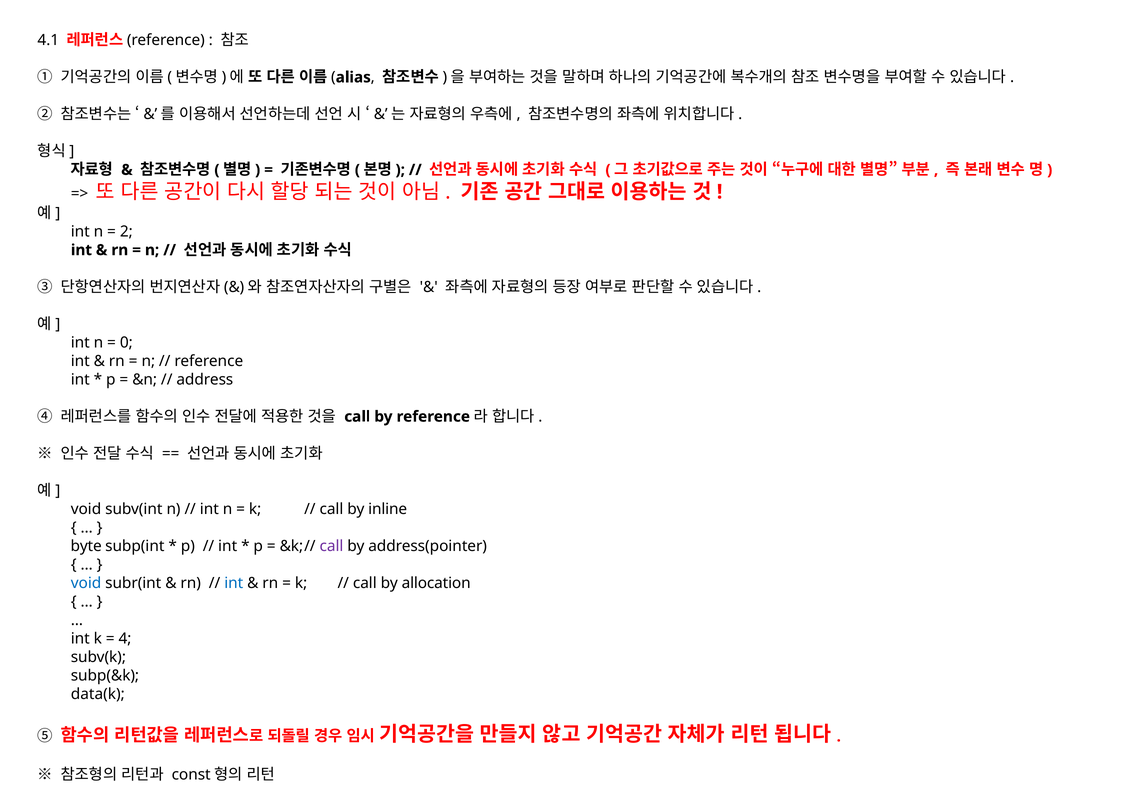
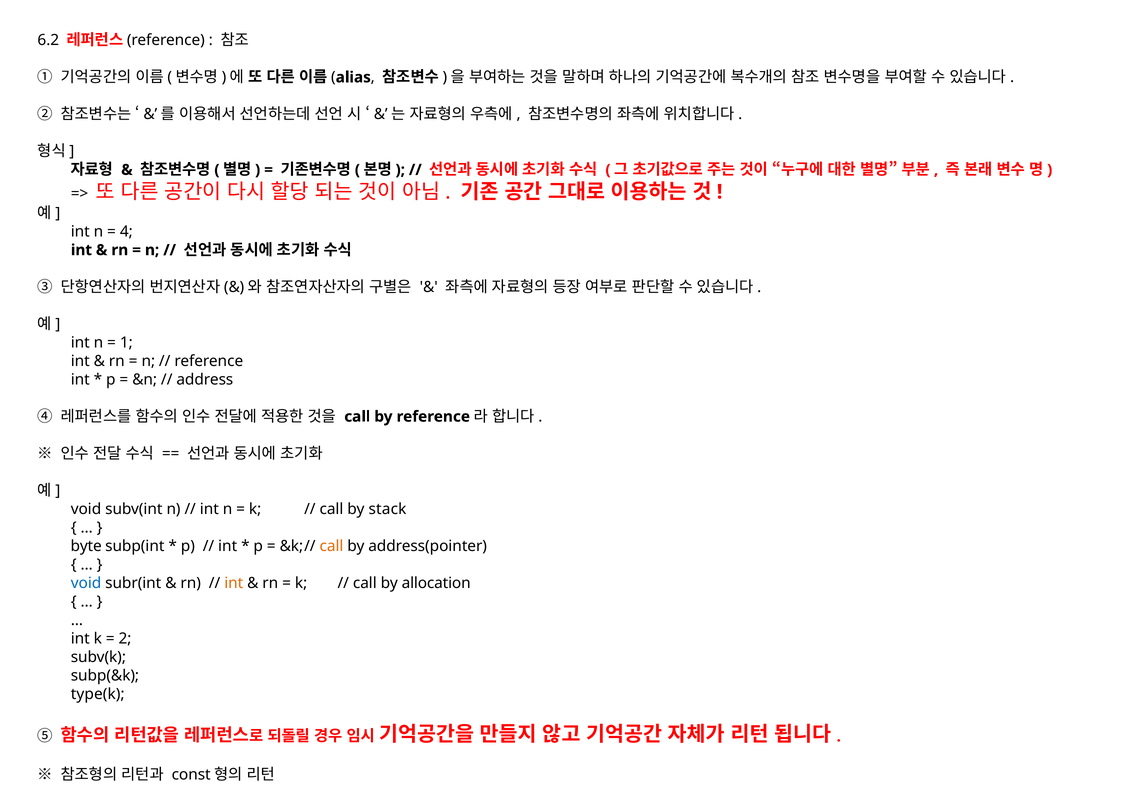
4.1: 4.1 -> 6.2
2: 2 -> 4
0: 0 -> 1
inline: inline -> stack
call at (332, 546) colour: purple -> orange
int at (234, 583) colour: blue -> orange
4: 4 -> 2
data(k: data(k -> type(k
